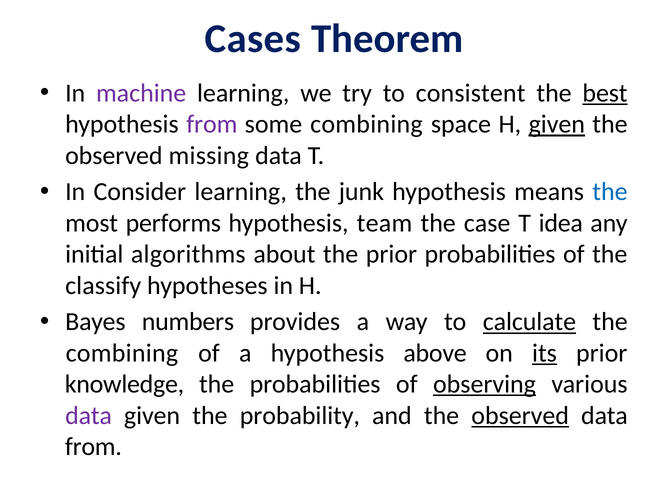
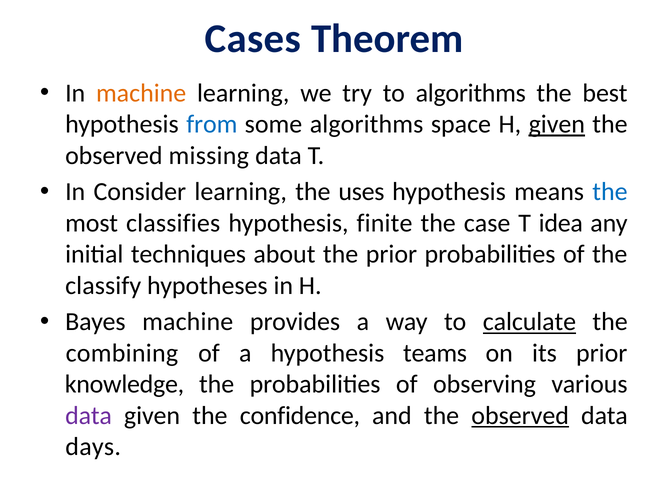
machine at (141, 93) colour: purple -> orange
to consistent: consistent -> algorithms
best underline: present -> none
from at (212, 124) colour: purple -> blue
some combining: combining -> algorithms
junk: junk -> uses
performs: performs -> classifies
team: team -> finite
algorithms: algorithms -> techniques
Bayes numbers: numbers -> machine
above: above -> teams
its underline: present -> none
observing underline: present -> none
probability: probability -> confidence
from at (93, 447): from -> days
